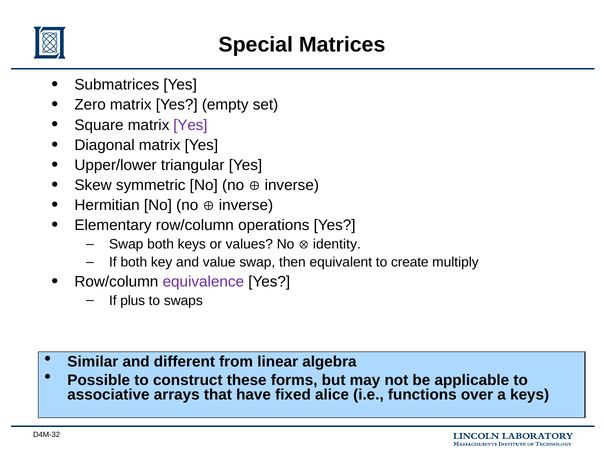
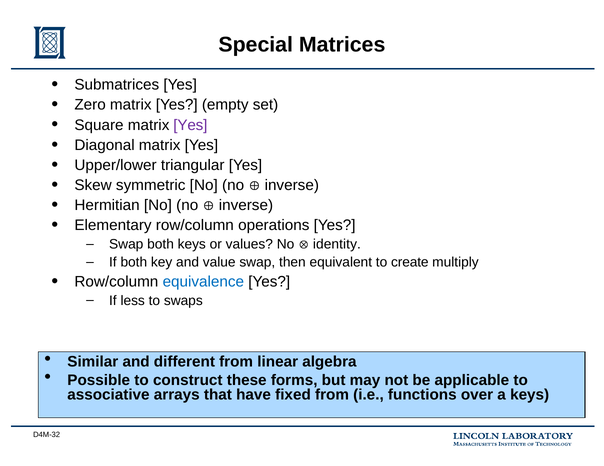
equivalence colour: purple -> blue
plus: plus -> less
fixed alice: alice -> from
